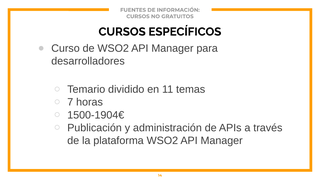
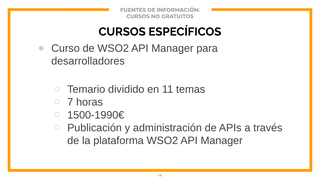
1500-1904€: 1500-1904€ -> 1500-1990€
